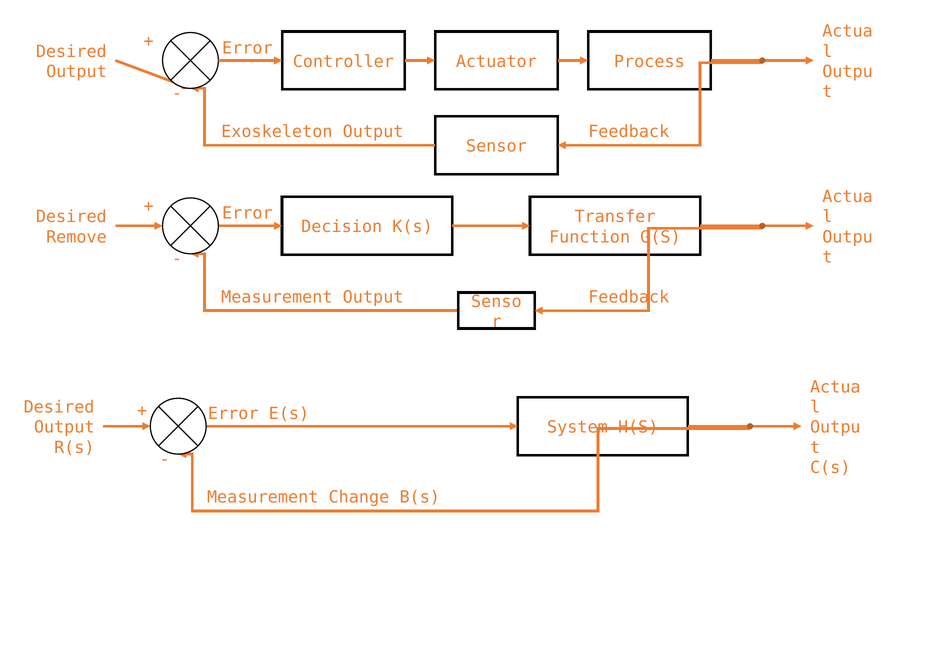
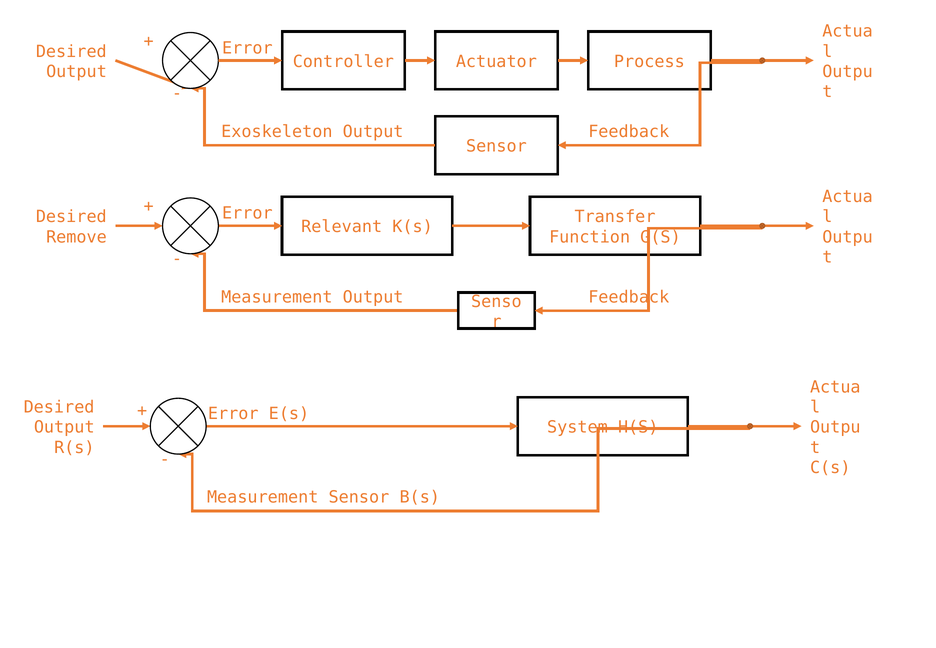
Decision: Decision -> Relevant
Measurement Change: Change -> Sensor
